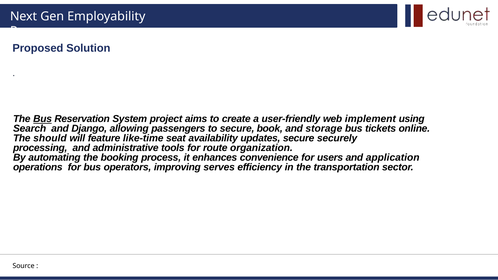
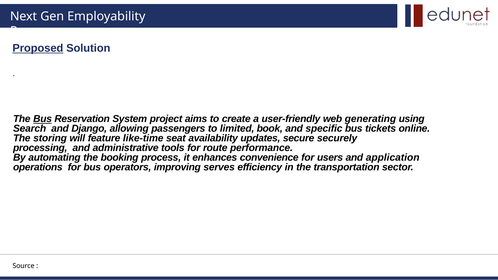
Proposed underline: none -> present
implement: implement -> generating
to secure: secure -> limited
storage: storage -> specific
should: should -> storing
organization: organization -> performance
